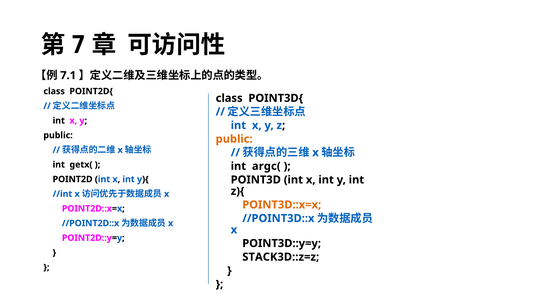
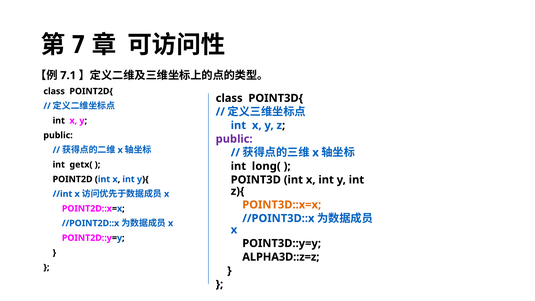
public at (234, 139) colour: orange -> purple
argc(: argc( -> long(
STACK3D::z=z: STACK3D::z=z -> ALPHA3D::z=z
